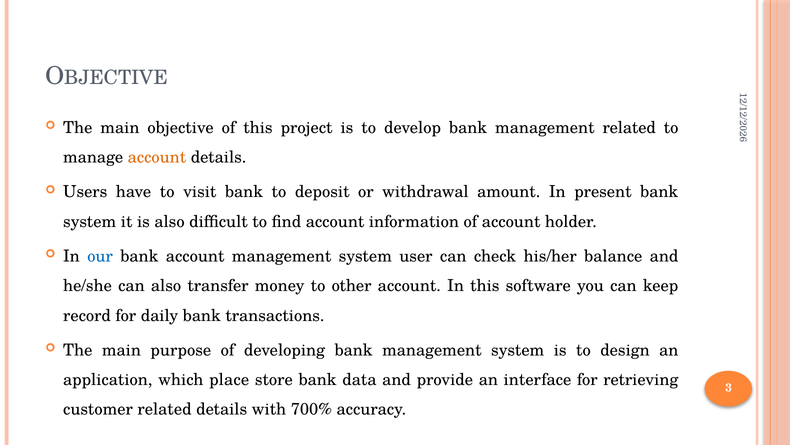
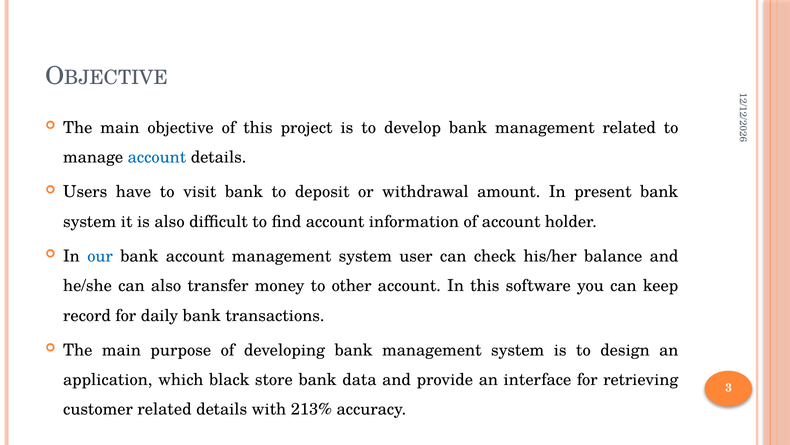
account at (157, 157) colour: orange -> blue
place: place -> black
700%: 700% -> 213%
